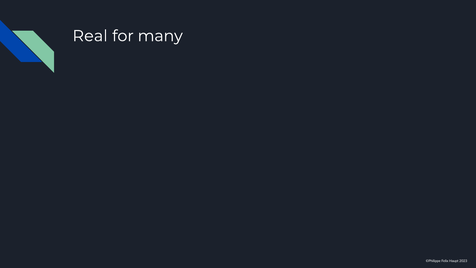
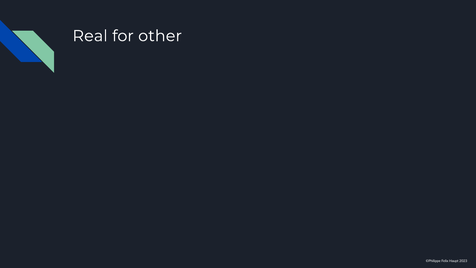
many: many -> other
